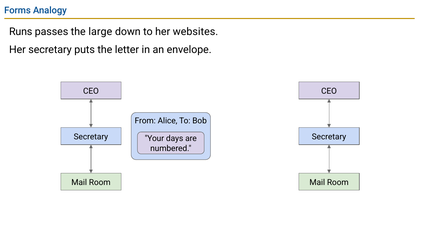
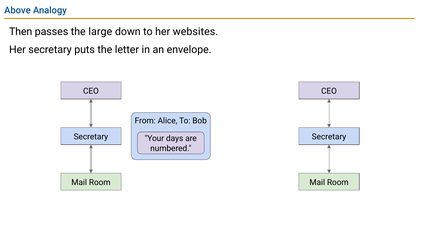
Forms: Forms -> Above
Runs: Runs -> Then
